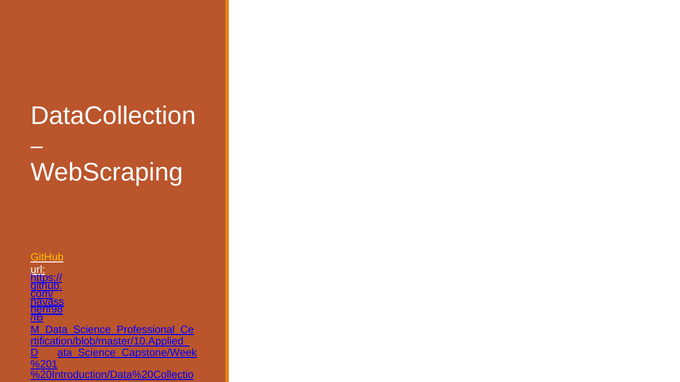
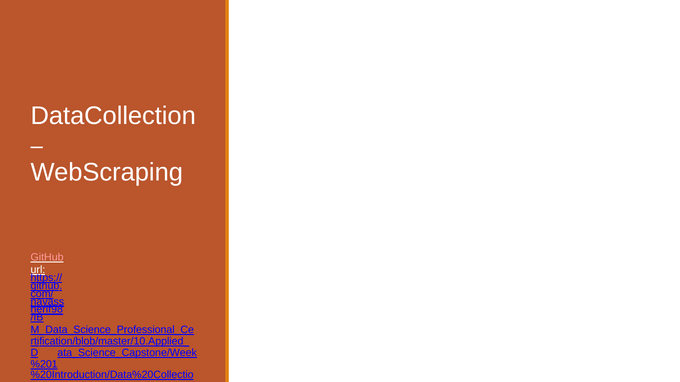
GitHub at (47, 257) colour: yellow -> pink
